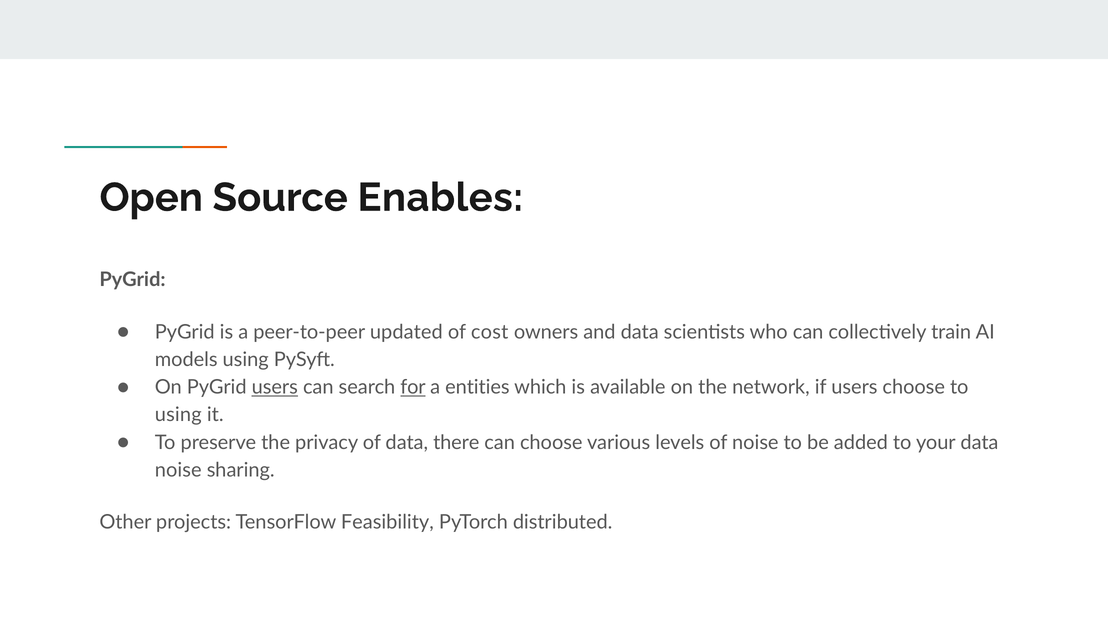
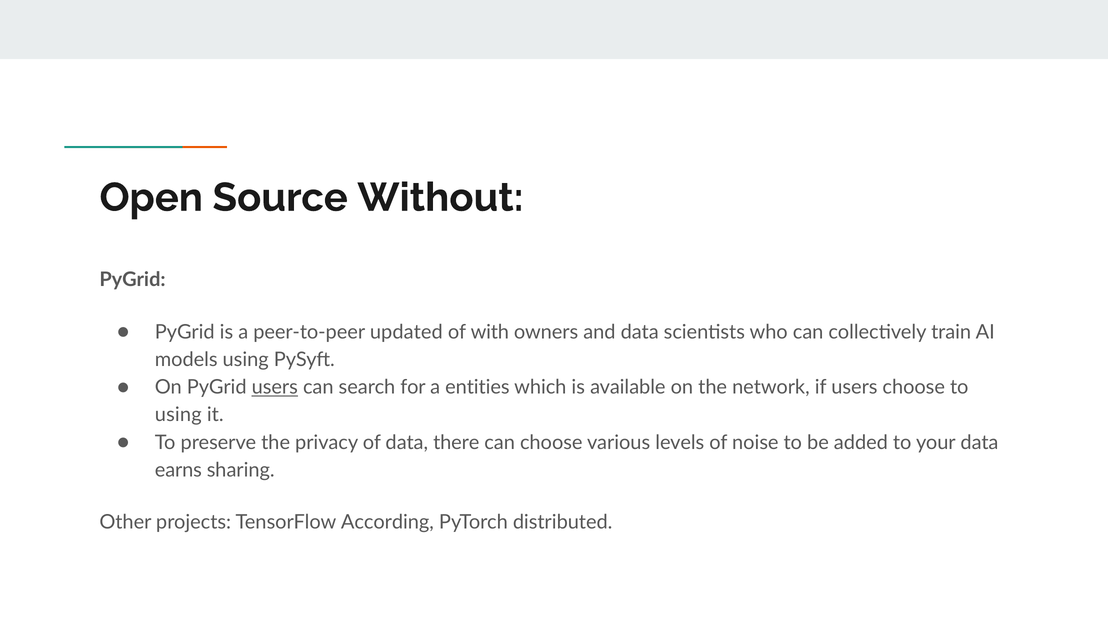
Enables: Enables -> Without
cost: cost -> with
for underline: present -> none
noise at (178, 470): noise -> earns
Feasibility: Feasibility -> According
